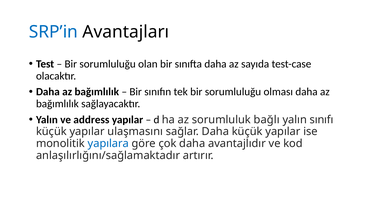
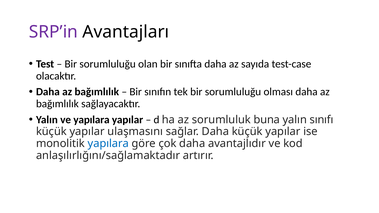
SRP’in colour: blue -> purple
ve address: address -> yapılara
bağlı: bağlı -> buna
